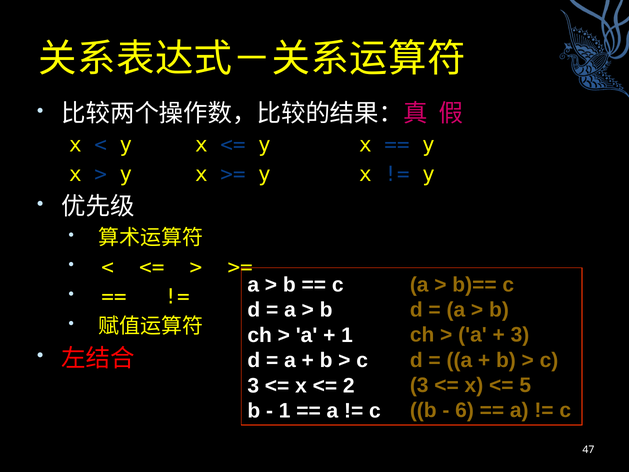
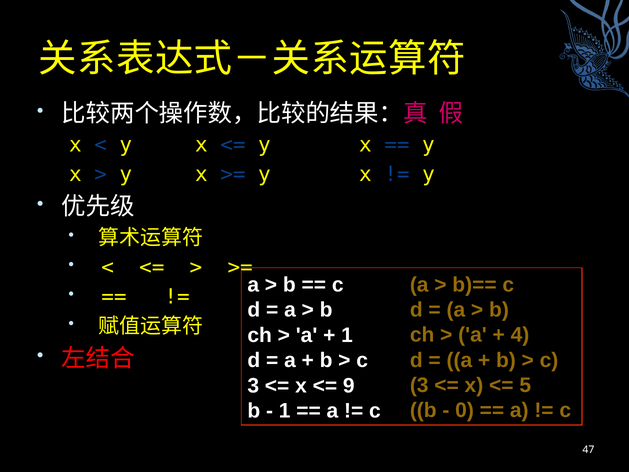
3 at (520, 335): 3 -> 4
2: 2 -> 9
6: 6 -> 0
